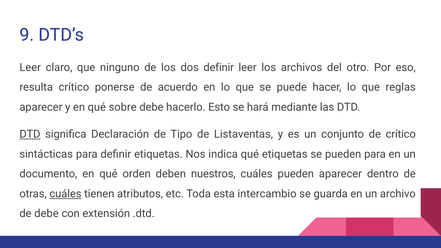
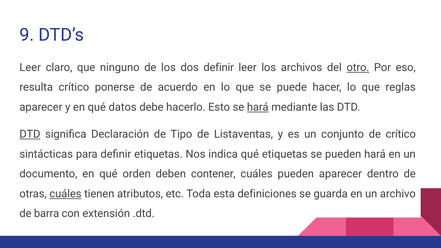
otro underline: none -> present
sobre: sobre -> datos
hará at (258, 107) underline: none -> present
pueden para: para -> hará
nuestros: nuestros -> contener
intercambio: intercambio -> definiciones
de debe: debe -> barra
